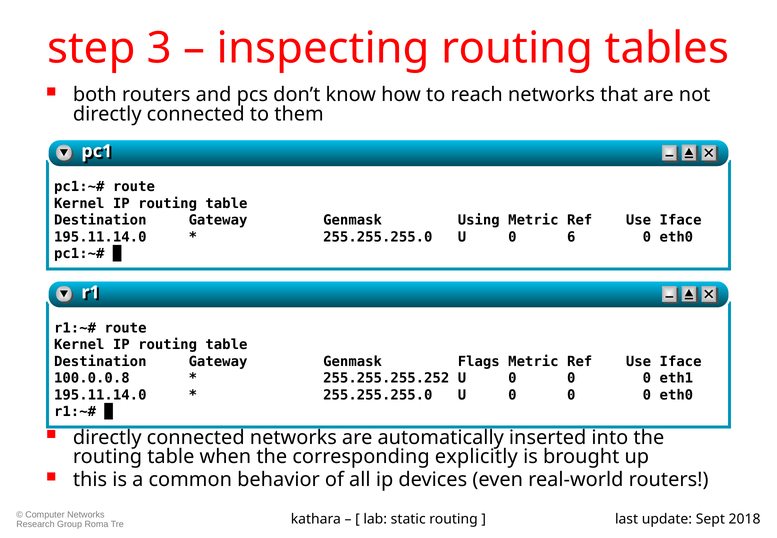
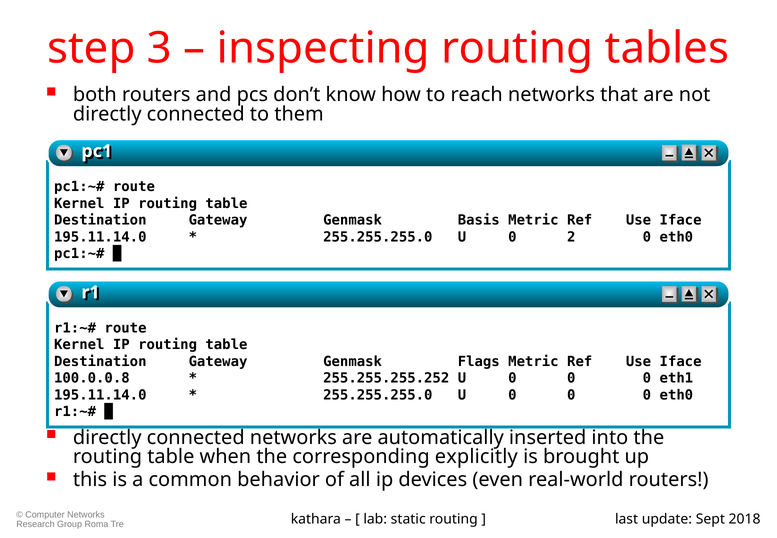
Using: Using -> Basis
6: 6 -> 2
